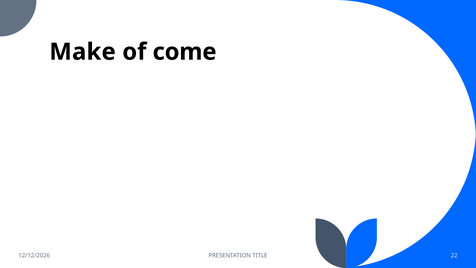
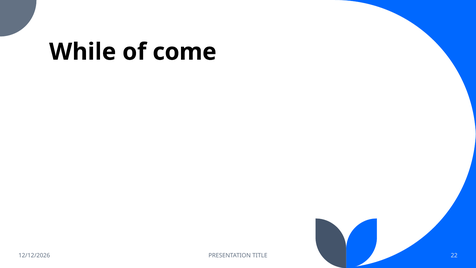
Make: Make -> While
